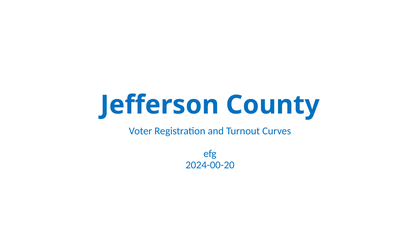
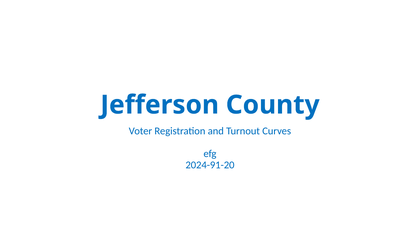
2024-00-20: 2024-00-20 -> 2024-91-20
